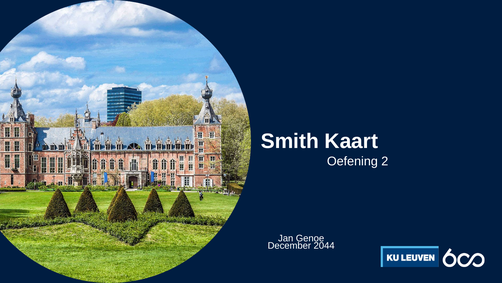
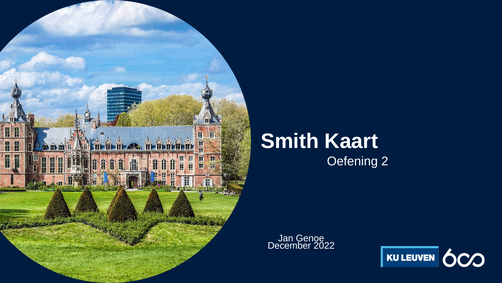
2044: 2044 -> 2022
